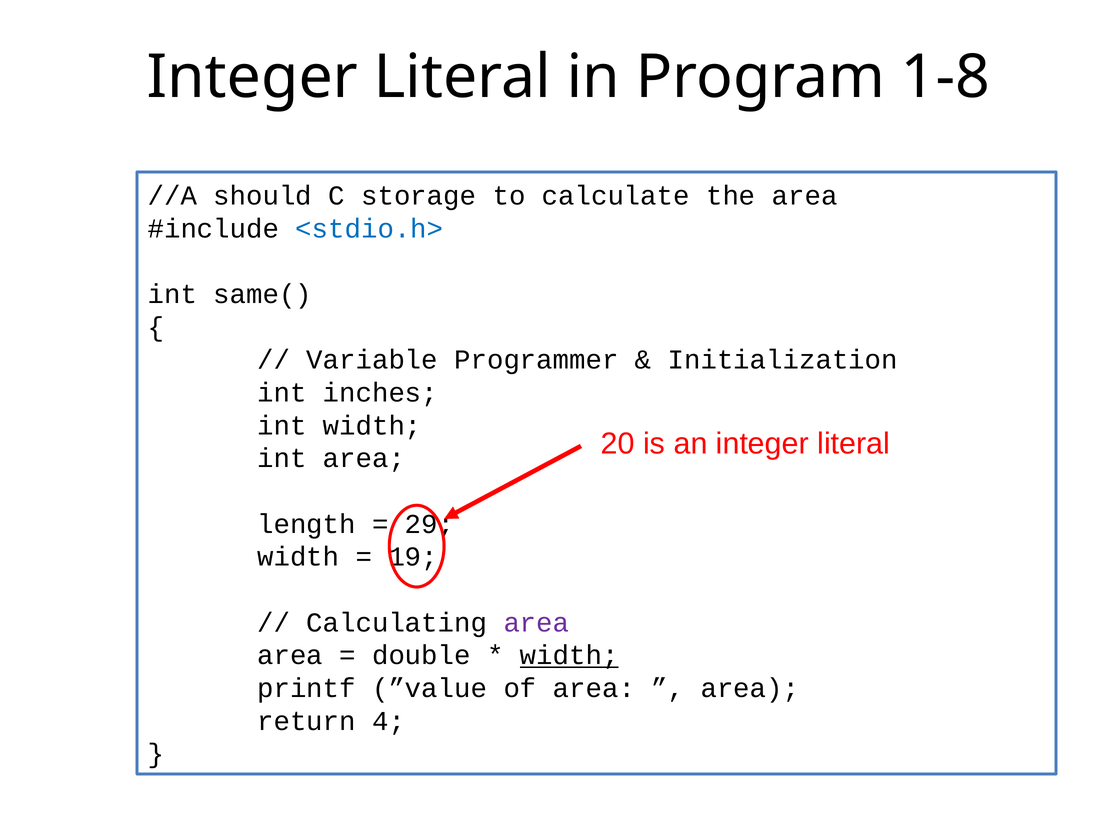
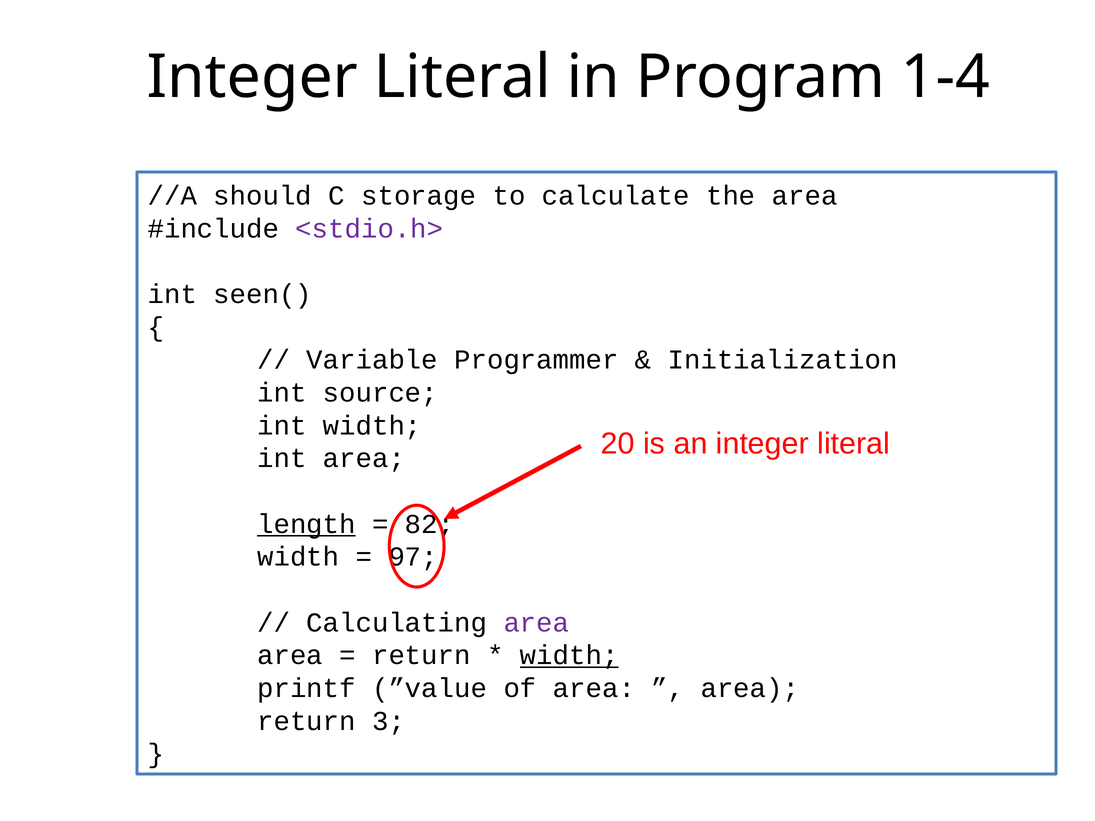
1-8: 1-8 -> 1-4
<stdio.h> colour: blue -> purple
same(: same( -> seen(
inches: inches -> source
length underline: none -> present
29: 29 -> 82
19: 19 -> 97
double at (421, 656): double -> return
4: 4 -> 3
